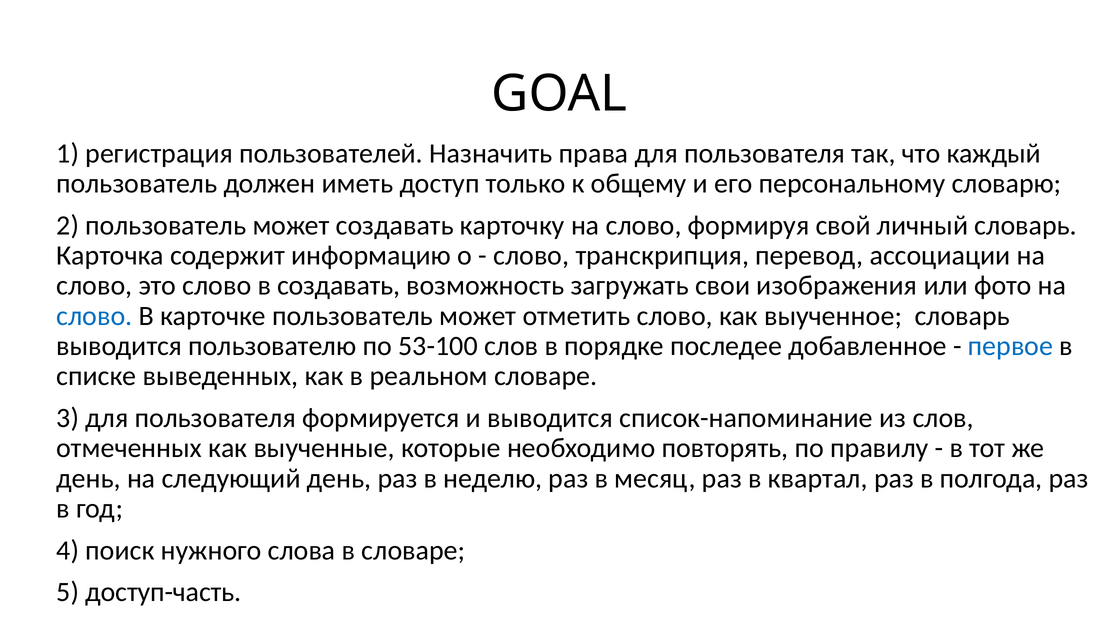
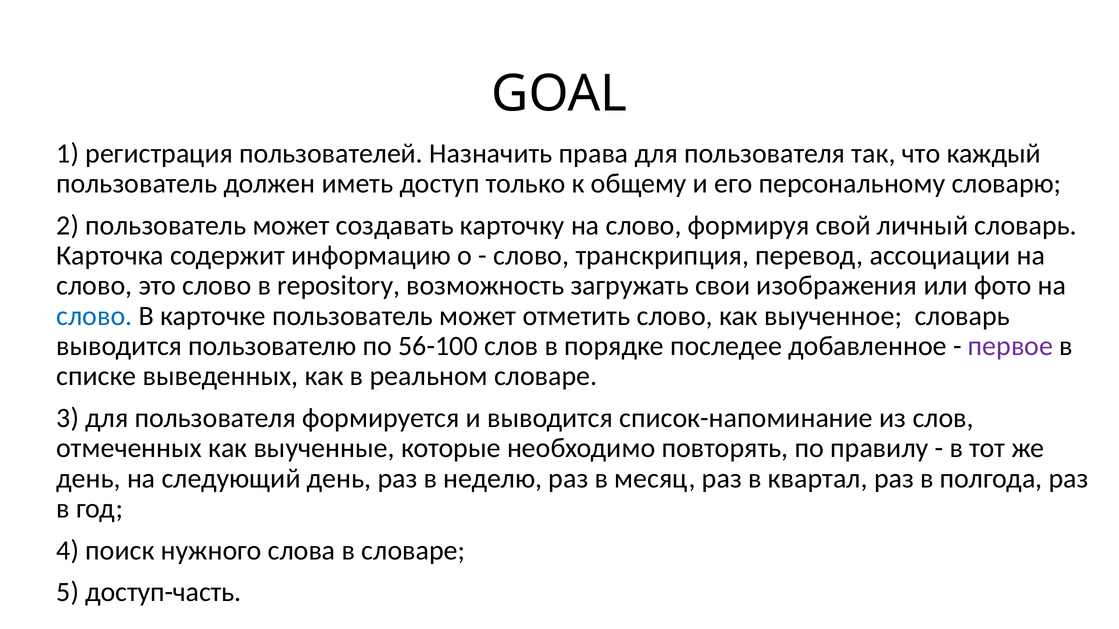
в создавать: создавать -> repository
53-100: 53-100 -> 56-100
первое colour: blue -> purple
